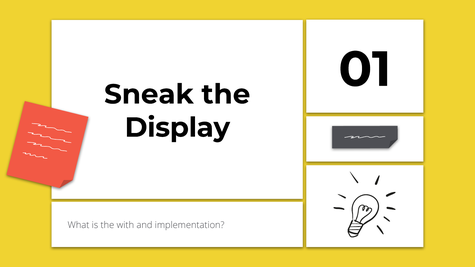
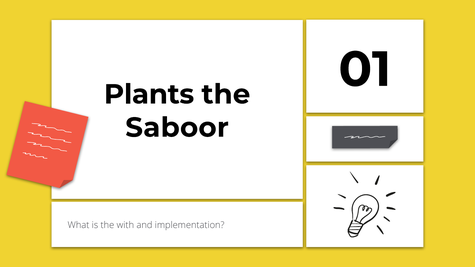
Sneak: Sneak -> Plants
Display: Display -> Saboor
